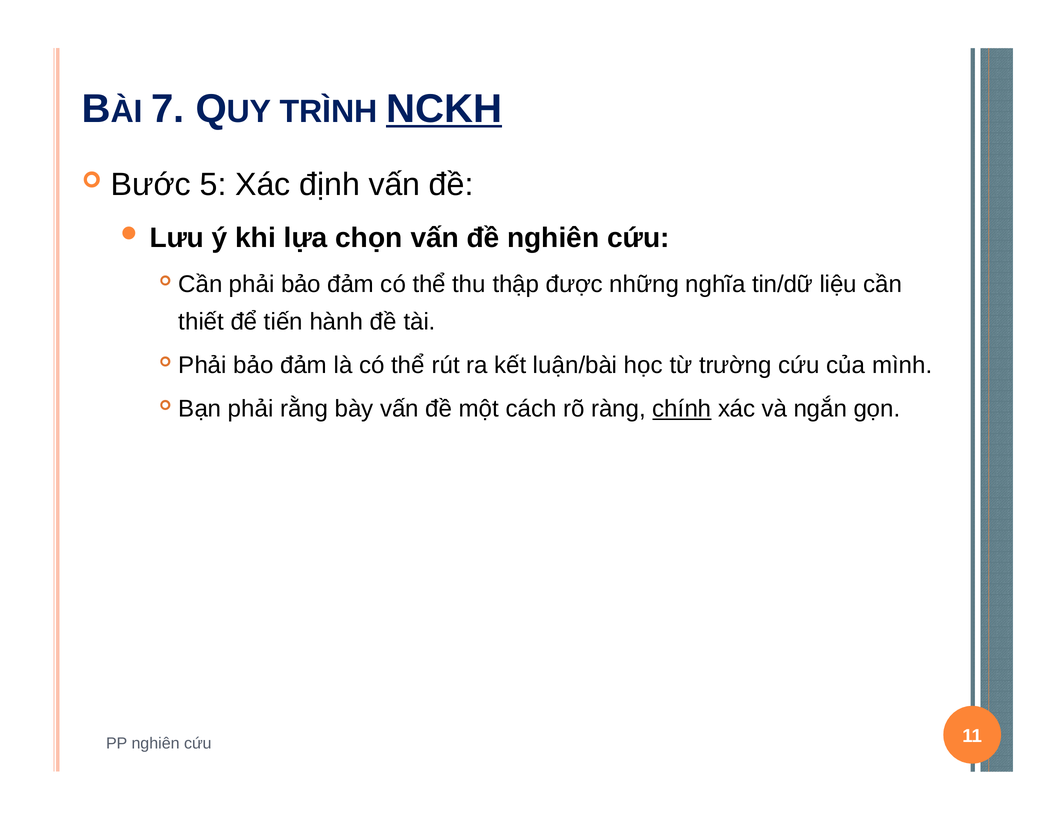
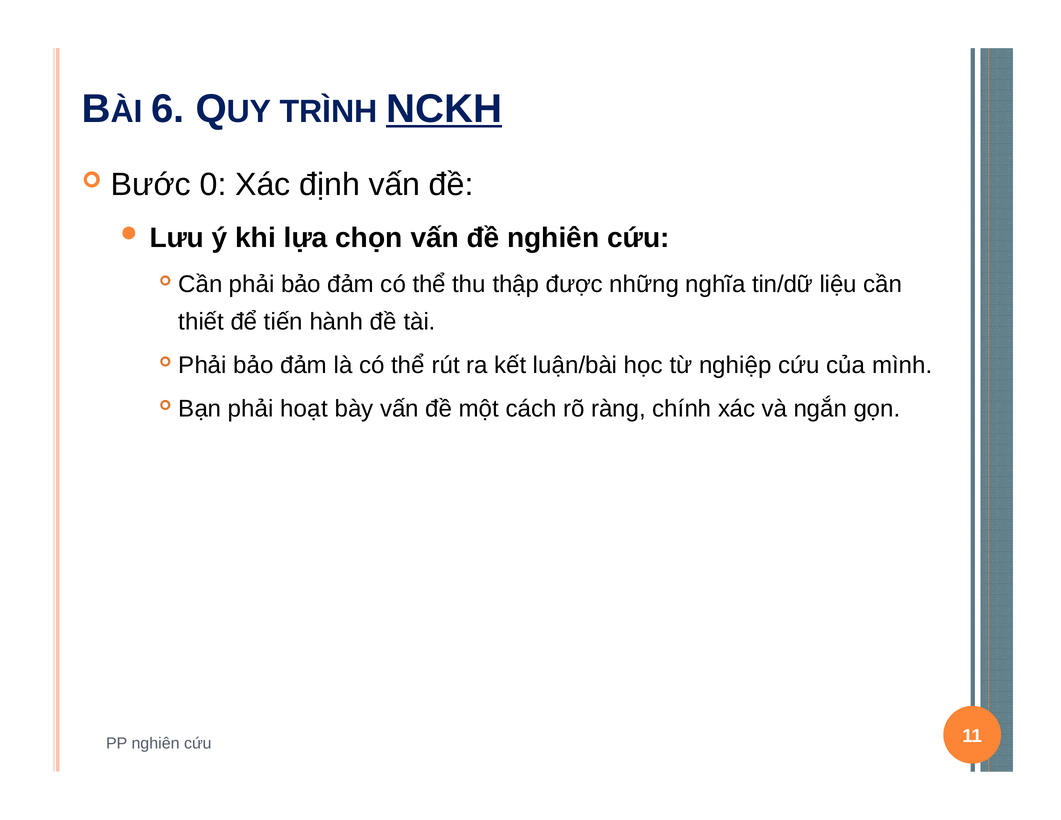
7: 7 -> 6
5: 5 -> 0
trường: trường -> nghiệp
rằng: rằng -> hoạt
chính underline: present -> none
